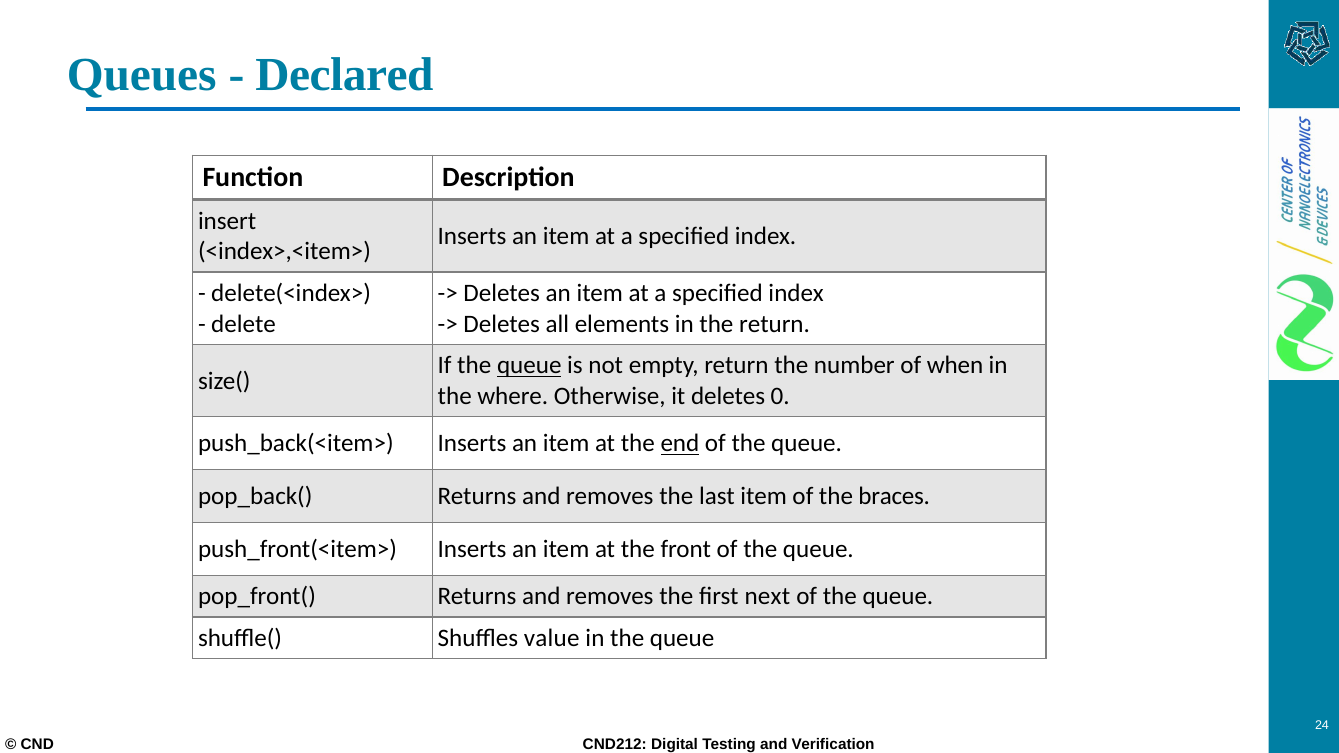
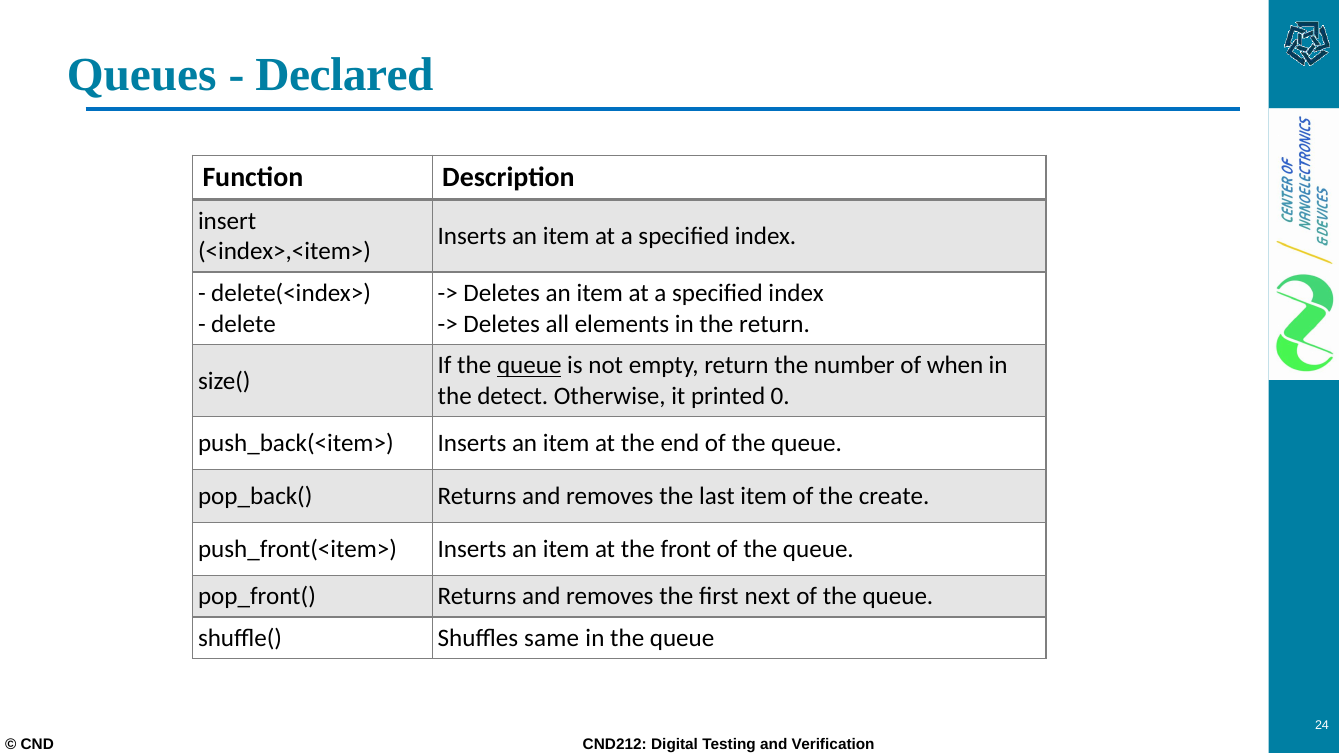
where: where -> detect
it deletes: deletes -> printed
end underline: present -> none
braces: braces -> create
value: value -> same
